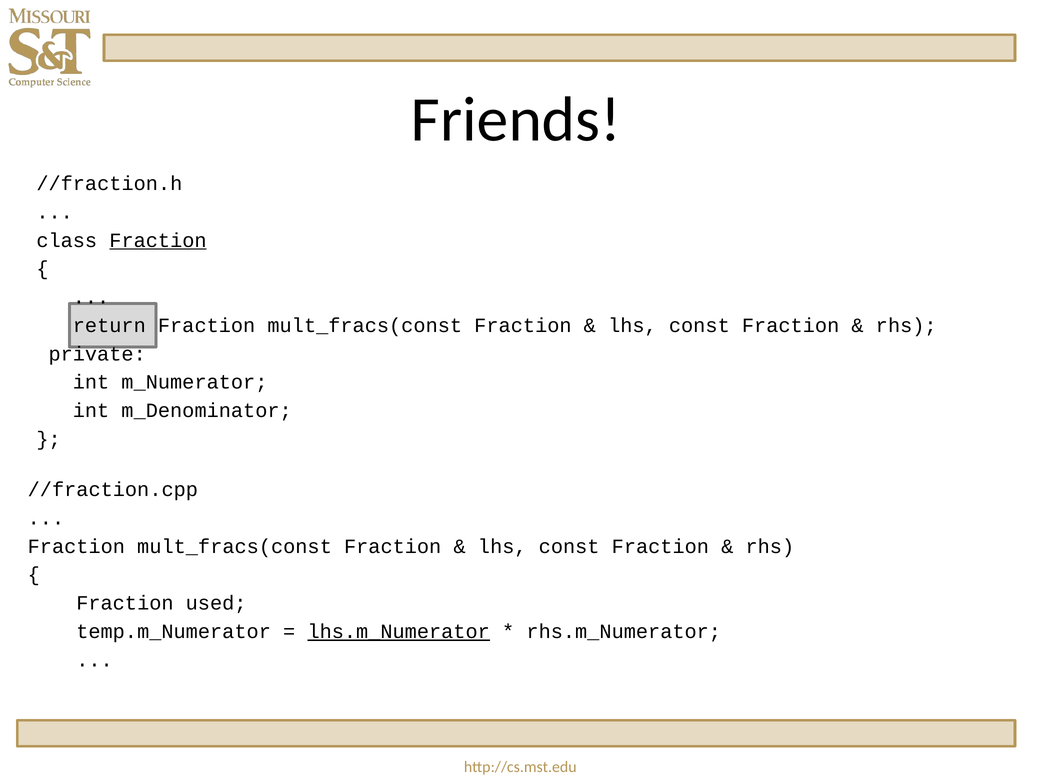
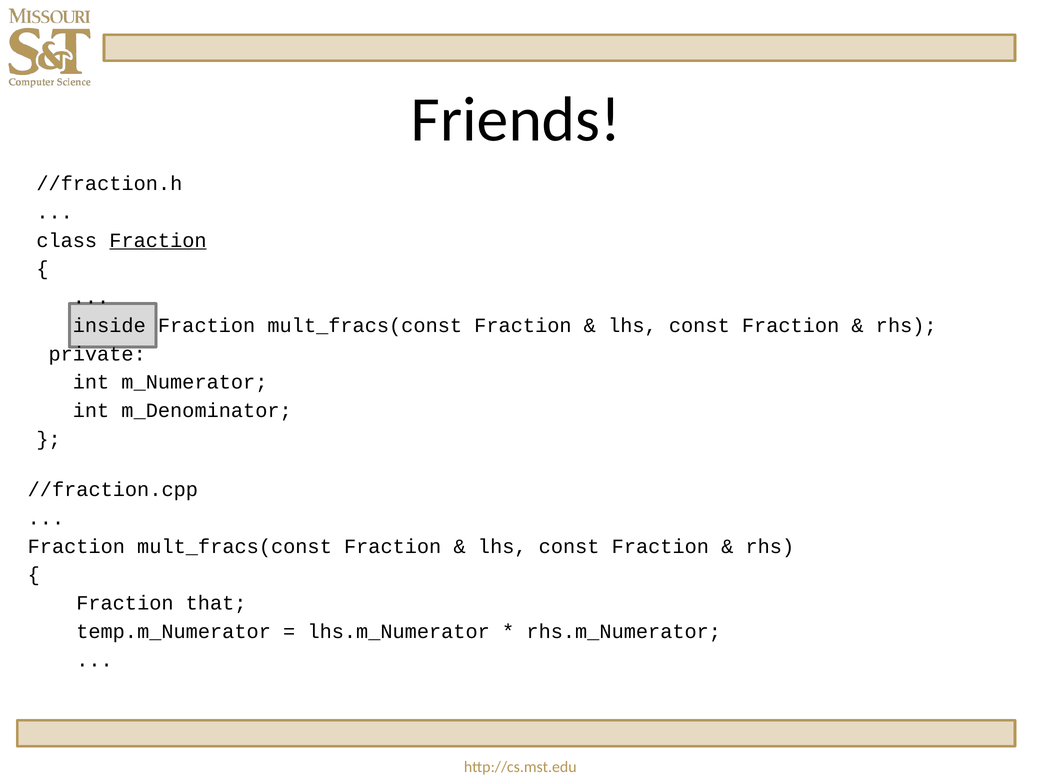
return: return -> inside
used: used -> that
lhs.m_Numerator underline: present -> none
